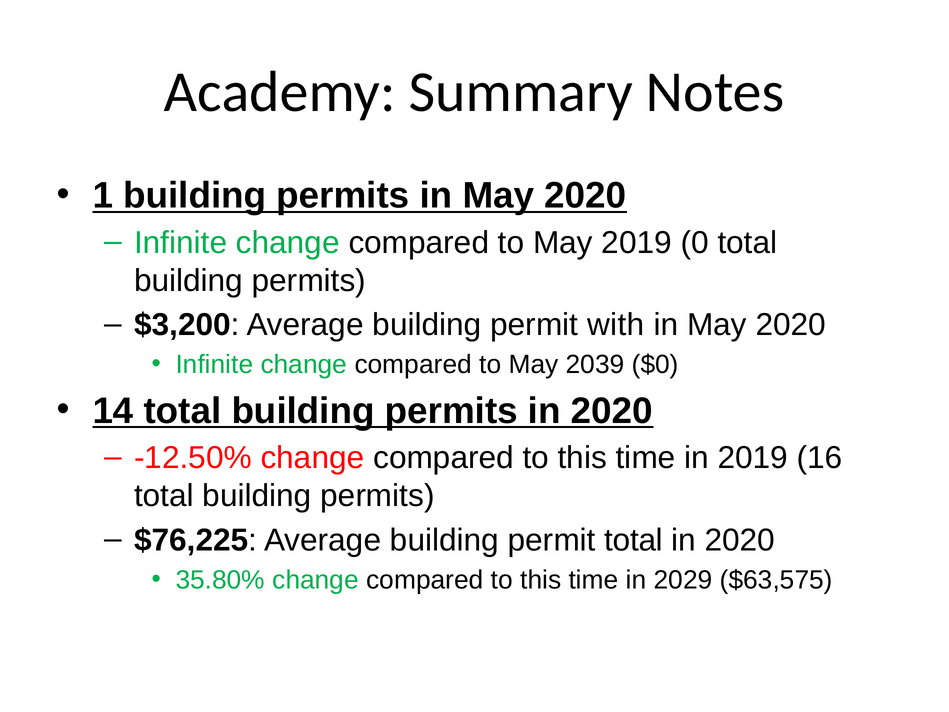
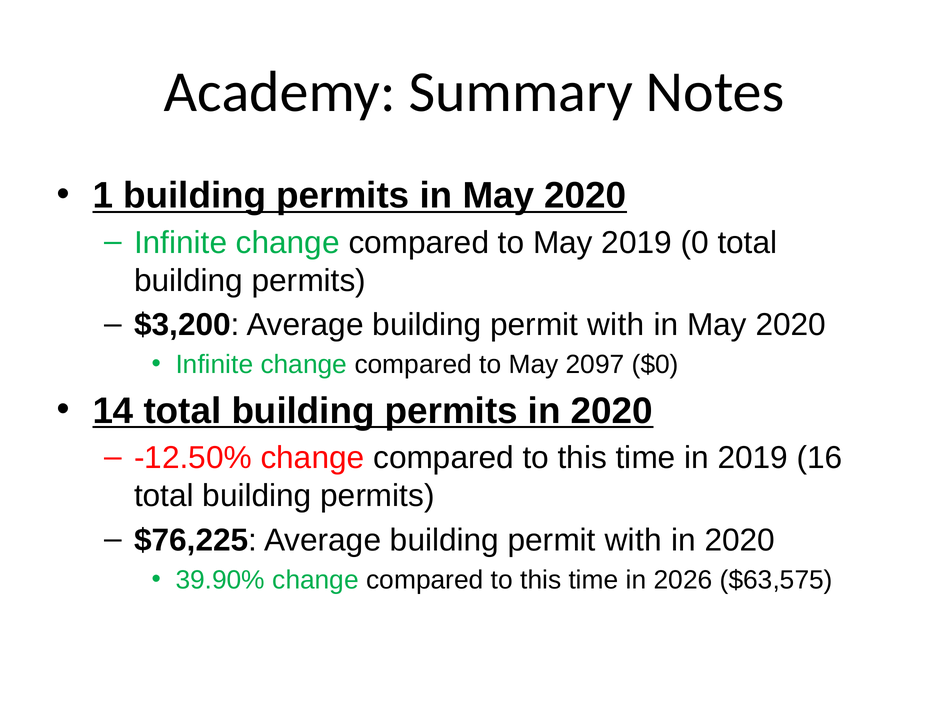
2039: 2039 -> 2097
total at (634, 540): total -> with
35.80%: 35.80% -> 39.90%
2029: 2029 -> 2026
